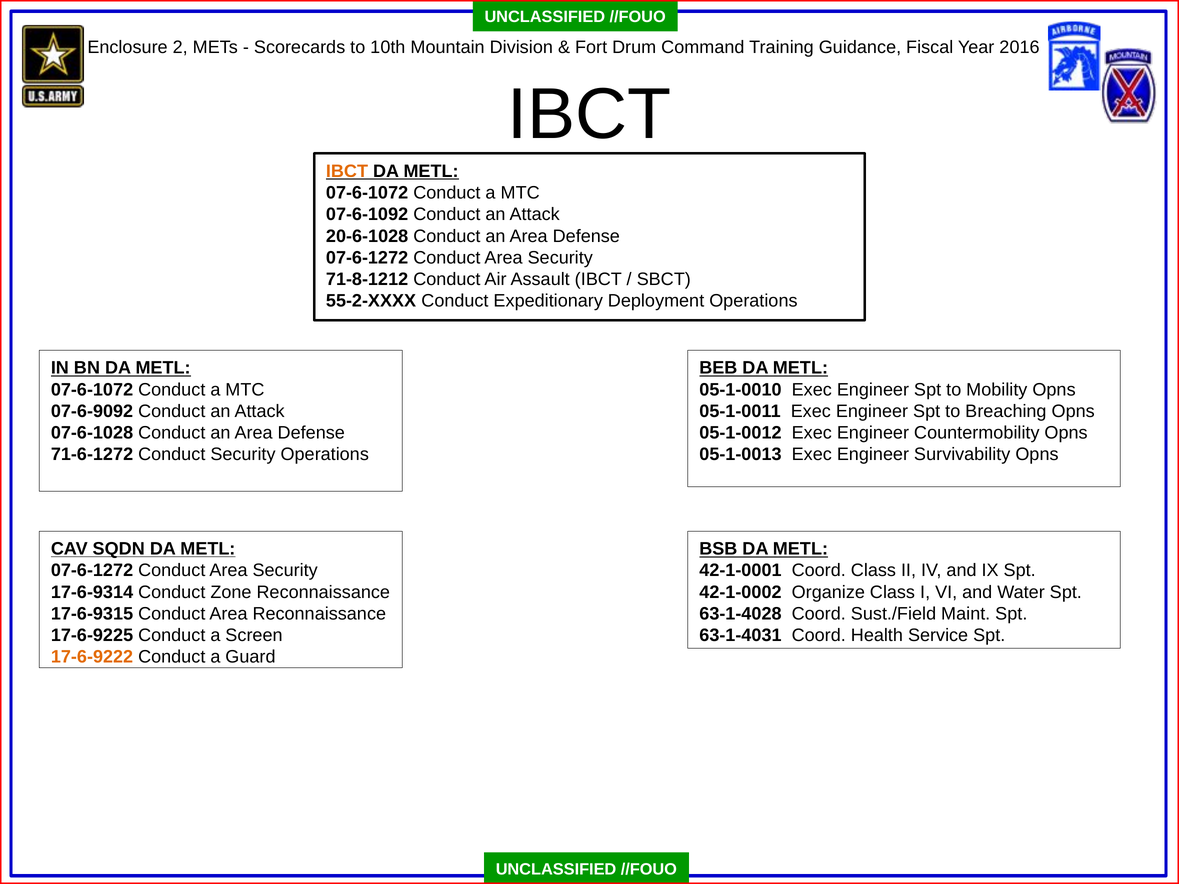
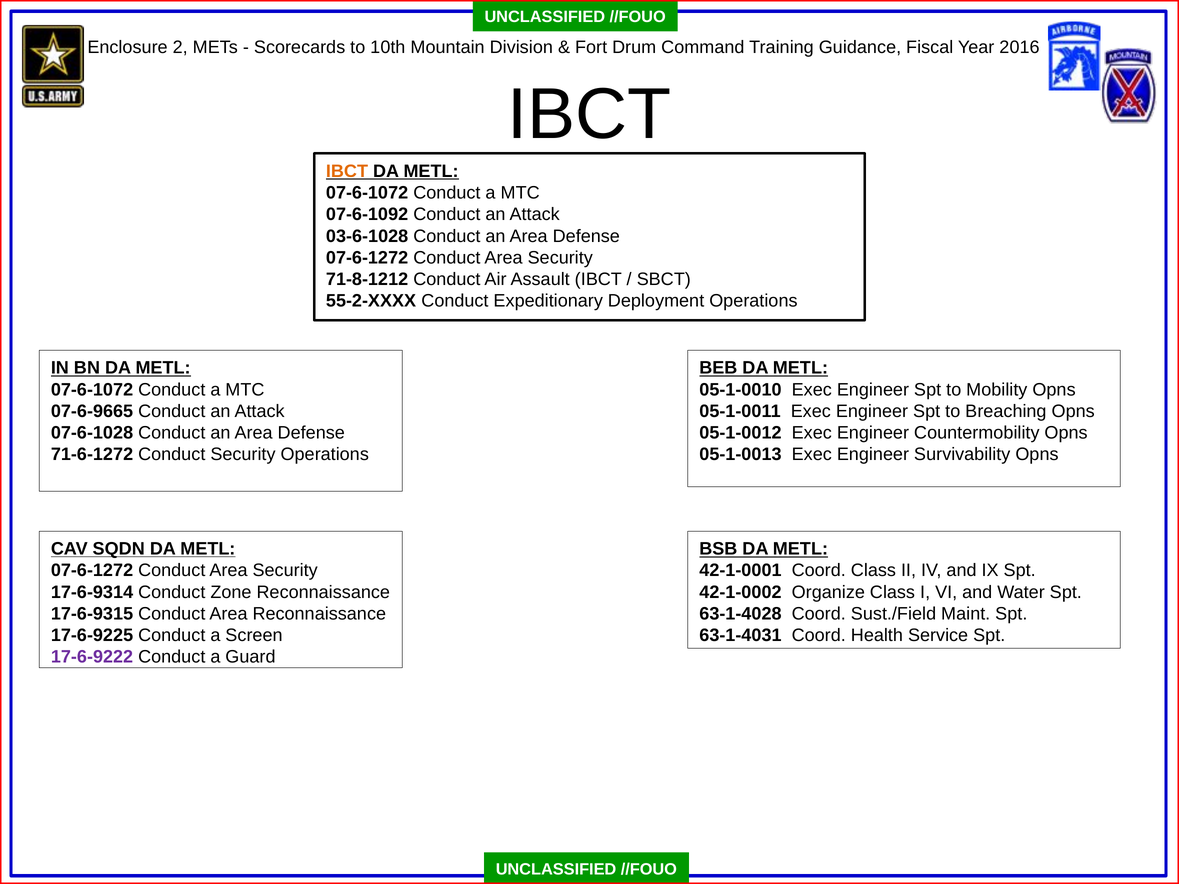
20-6-1028: 20-6-1028 -> 03-6-1028
07-6-9092: 07-6-9092 -> 07-6-9665
17-6-9222 colour: orange -> purple
